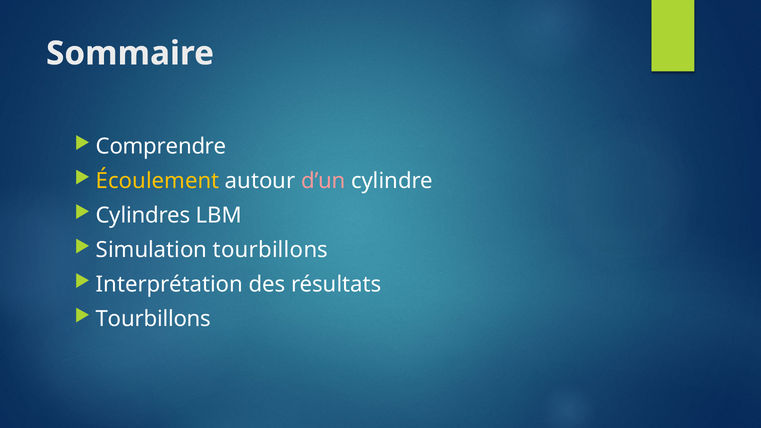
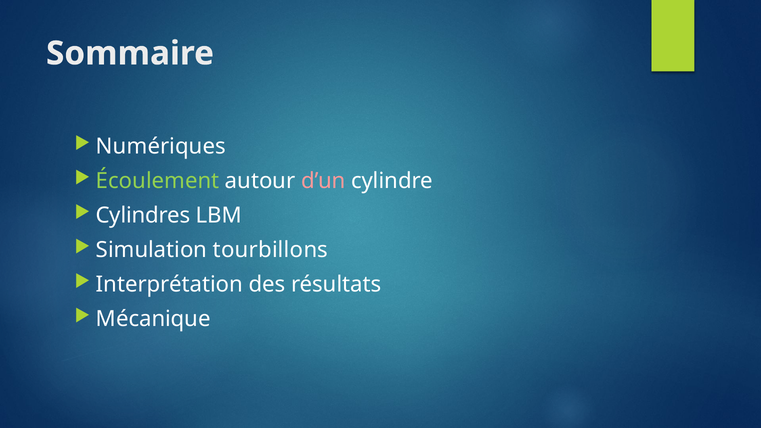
Comprendre: Comprendre -> Numériques
Écoulement colour: yellow -> light green
Tourbillons at (153, 319): Tourbillons -> Mécanique
